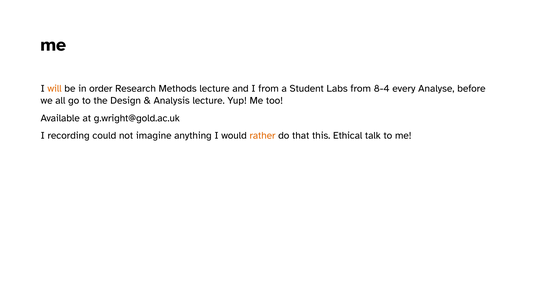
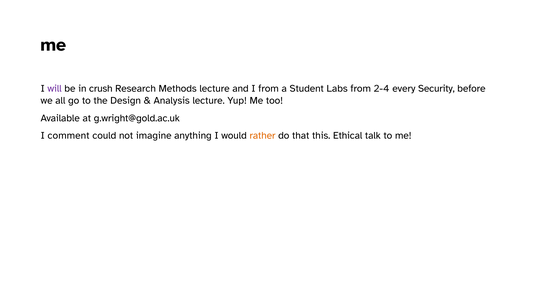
will colour: orange -> purple
order: order -> crush
8-4: 8-4 -> 2-4
Analyse: Analyse -> Security
recording: recording -> comment
